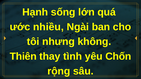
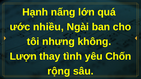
sống: sống -> nấng
Thiên: Thiên -> Lượn
